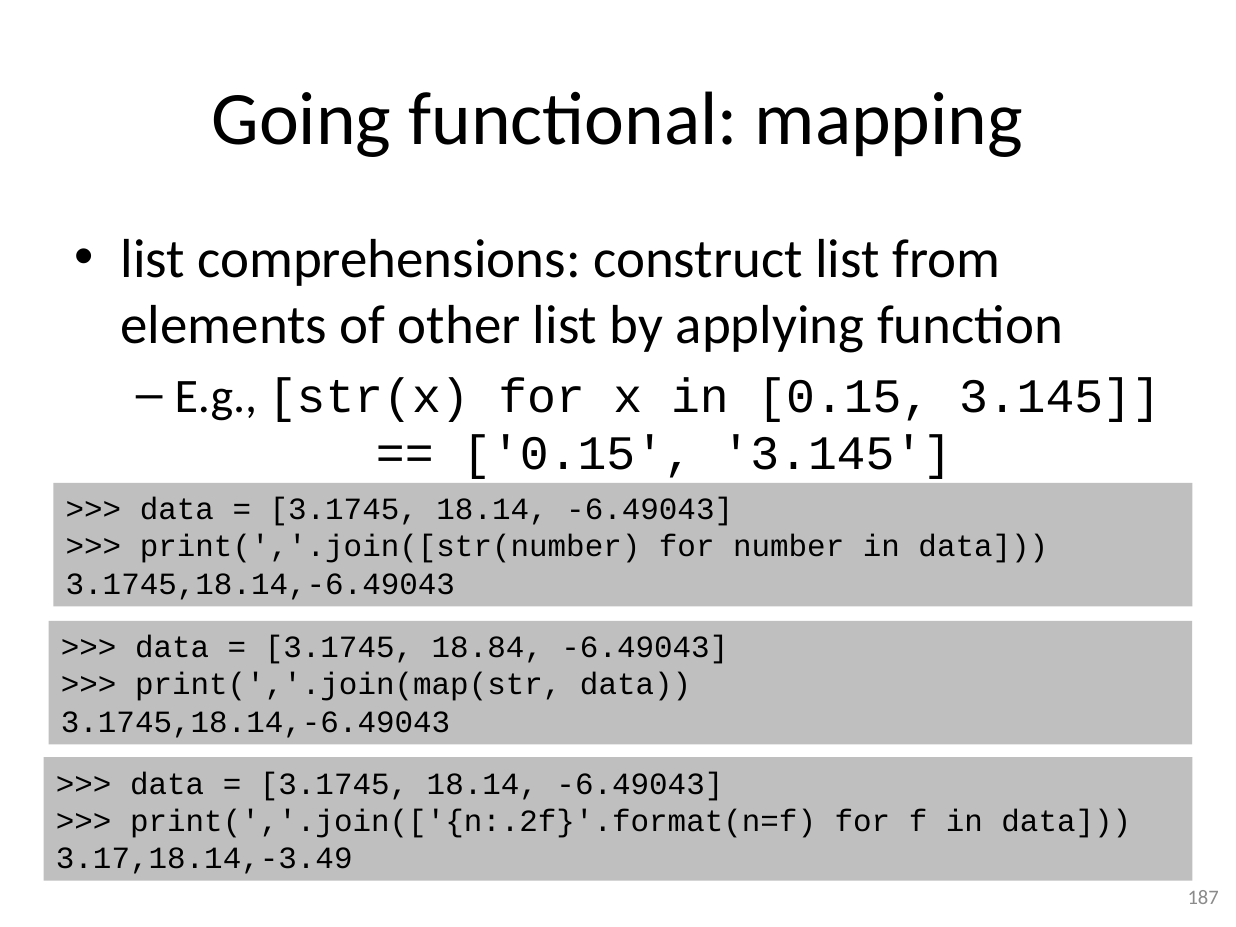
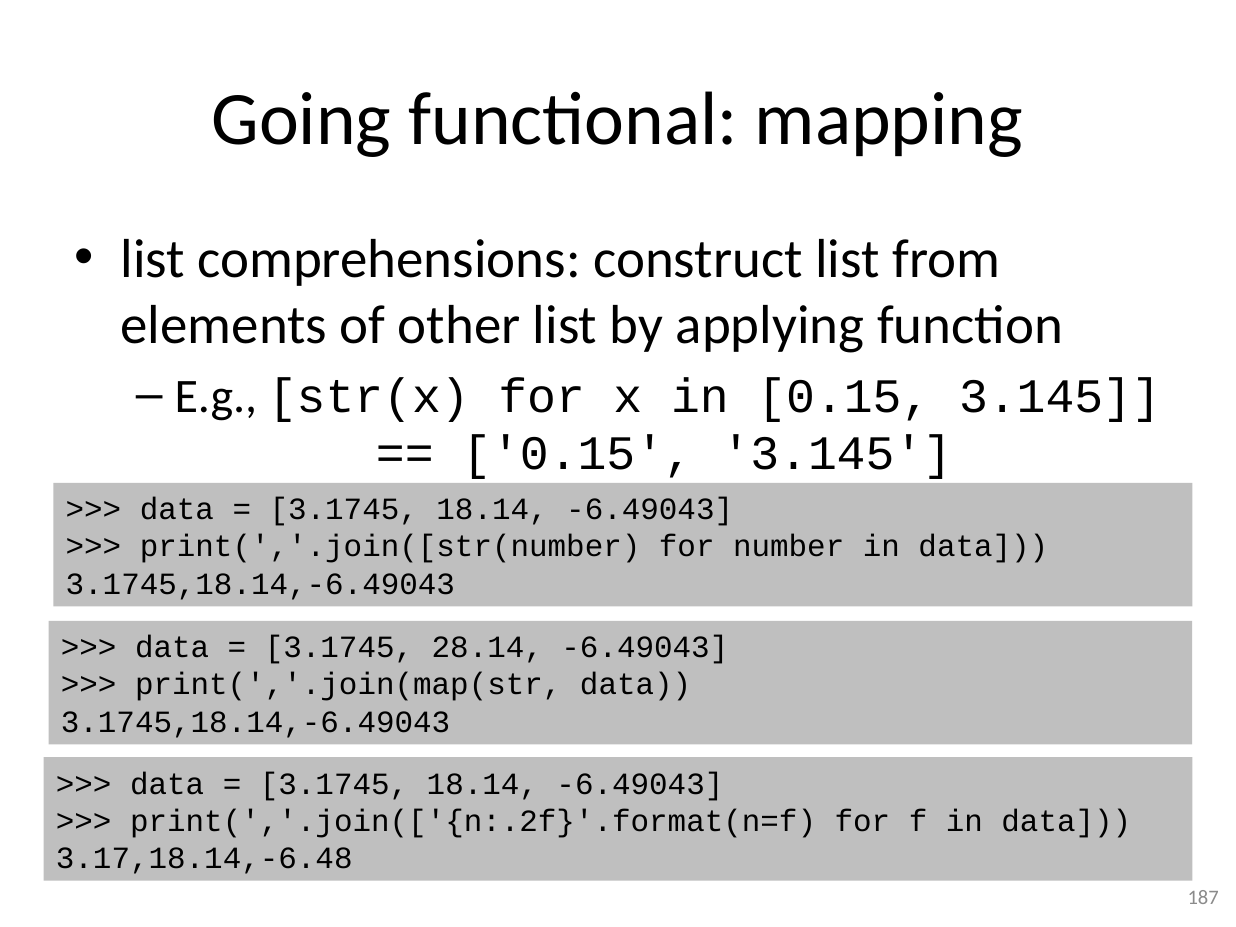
18.84: 18.84 -> 28.14
3.17,18.14,-3.49: 3.17,18.14,-3.49 -> 3.17,18.14,-6.48
